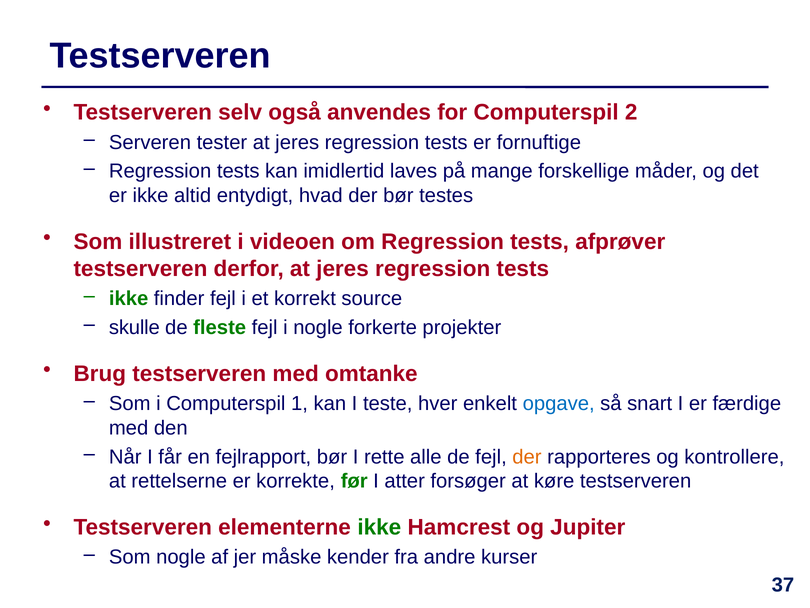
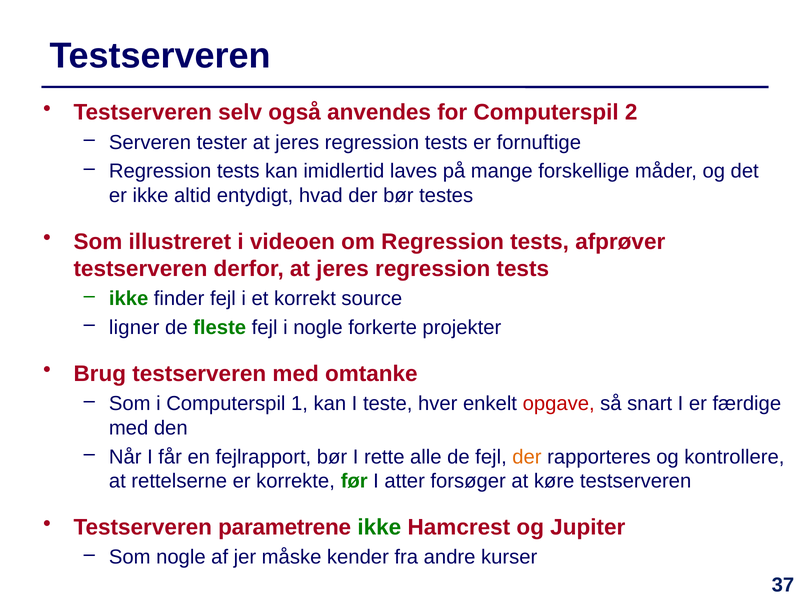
skulle: skulle -> ligner
opgave colour: blue -> red
elementerne: elementerne -> parametrene
